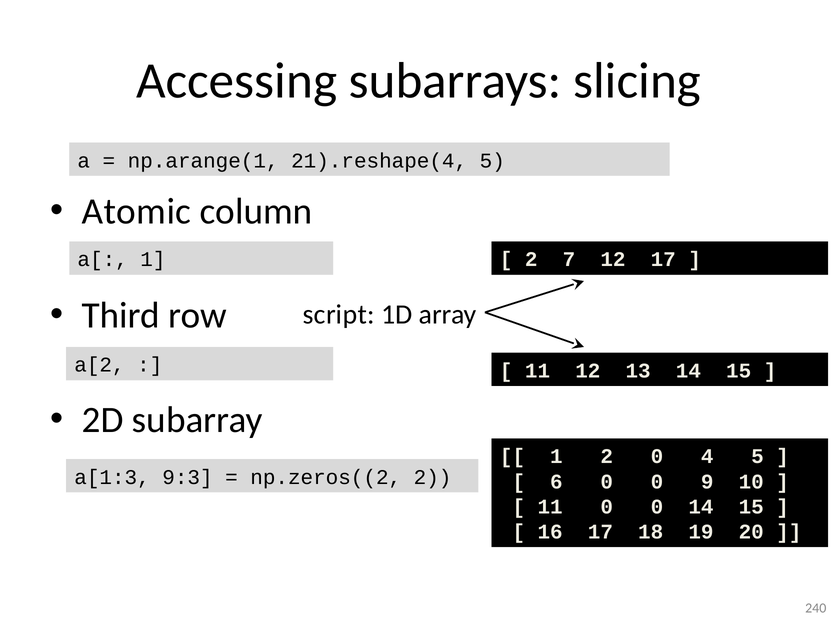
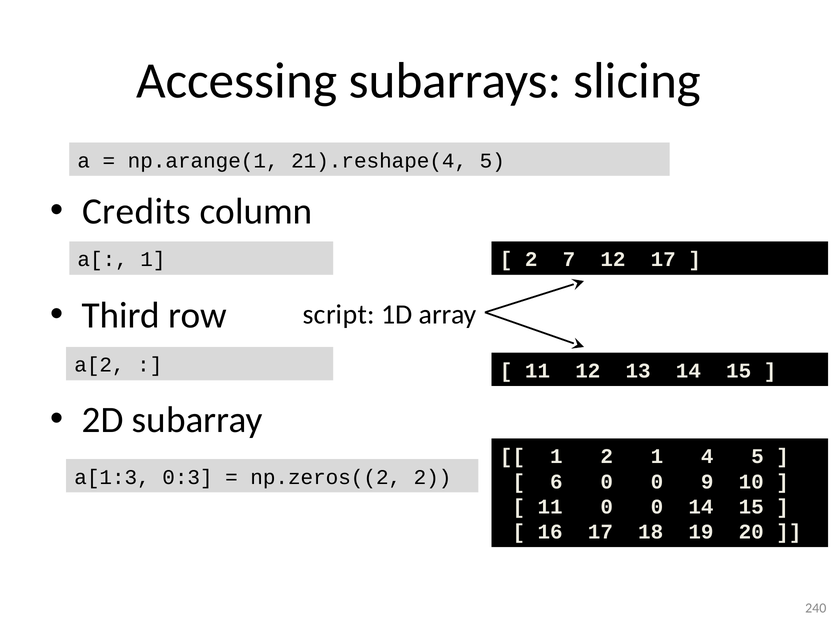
Atomic: Atomic -> Credits
2 0: 0 -> 1
9:3: 9:3 -> 0:3
